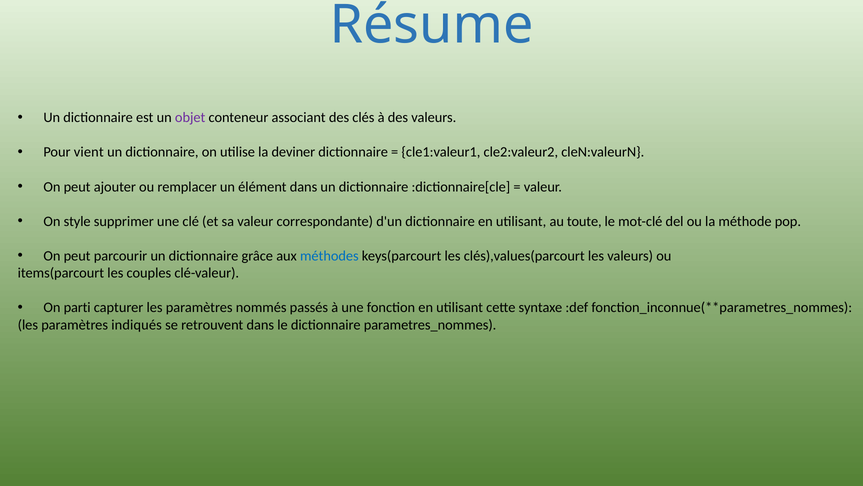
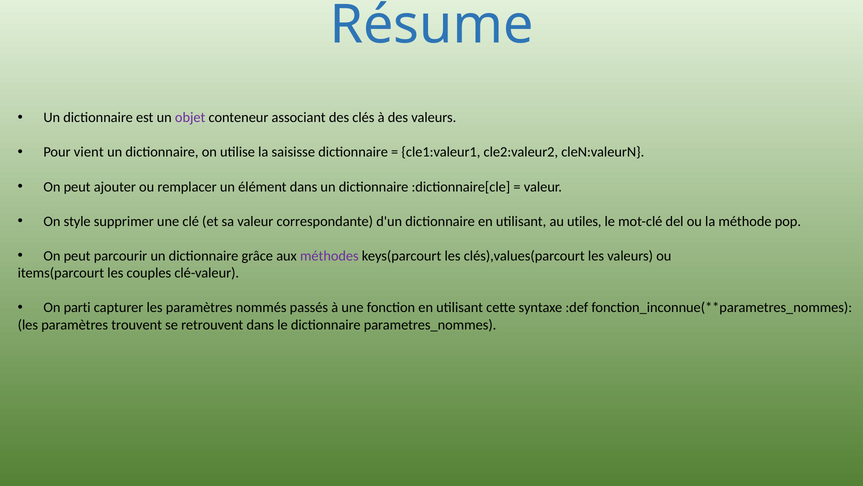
deviner: deviner -> saisisse
toute: toute -> utiles
méthodes colour: blue -> purple
indiqués: indiqués -> trouvent
